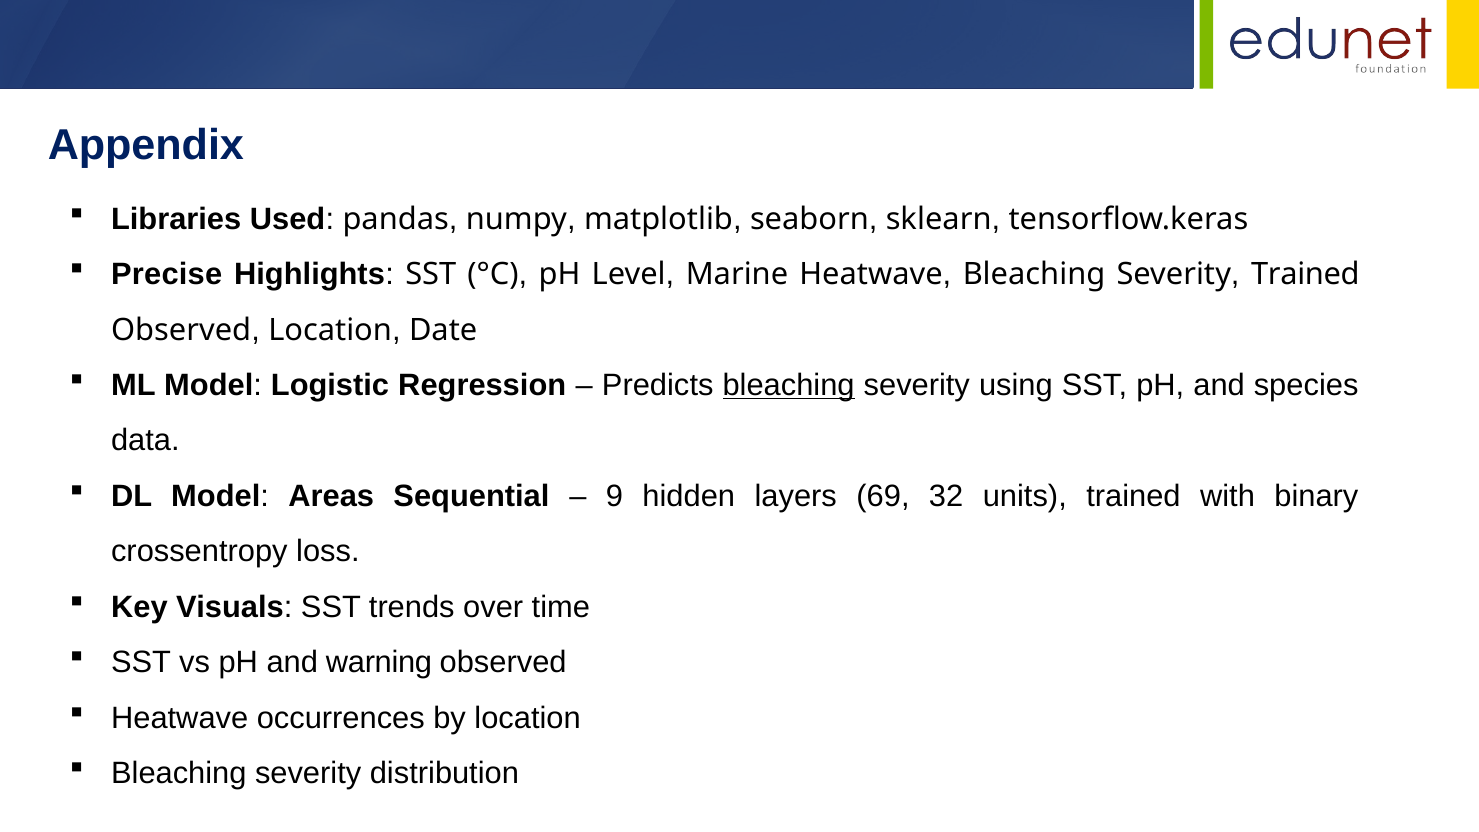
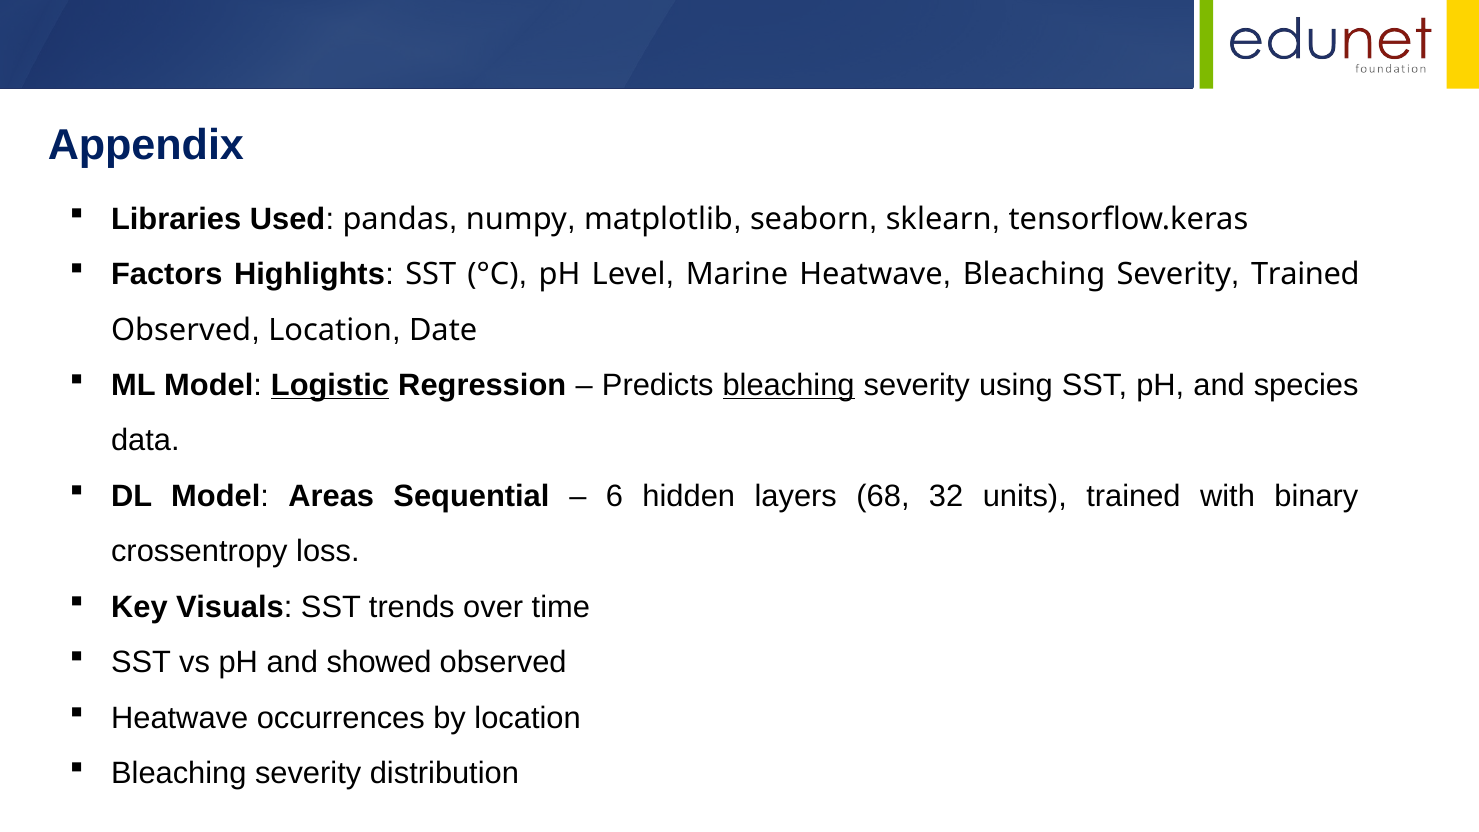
Precise: Precise -> Factors
Logistic underline: none -> present
9: 9 -> 6
69: 69 -> 68
warning: warning -> showed
